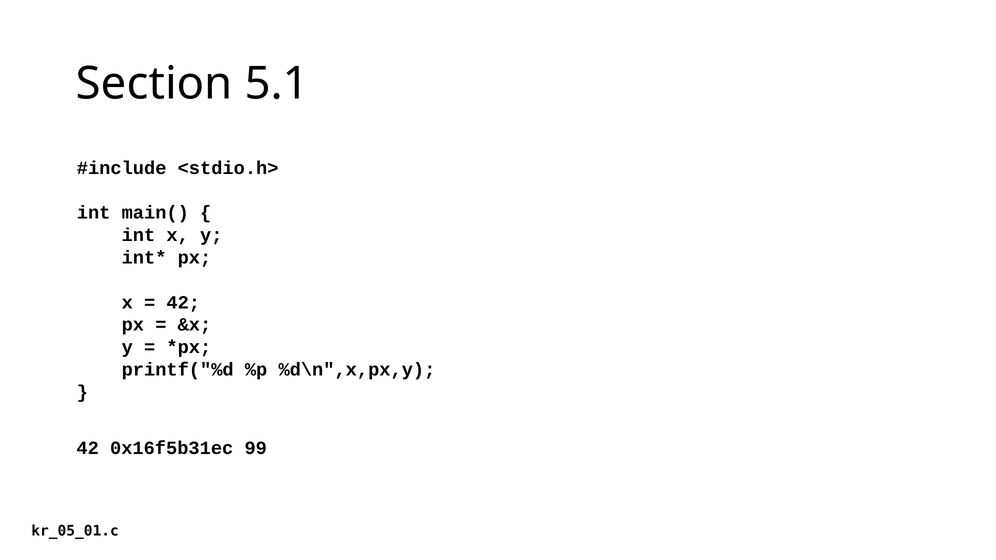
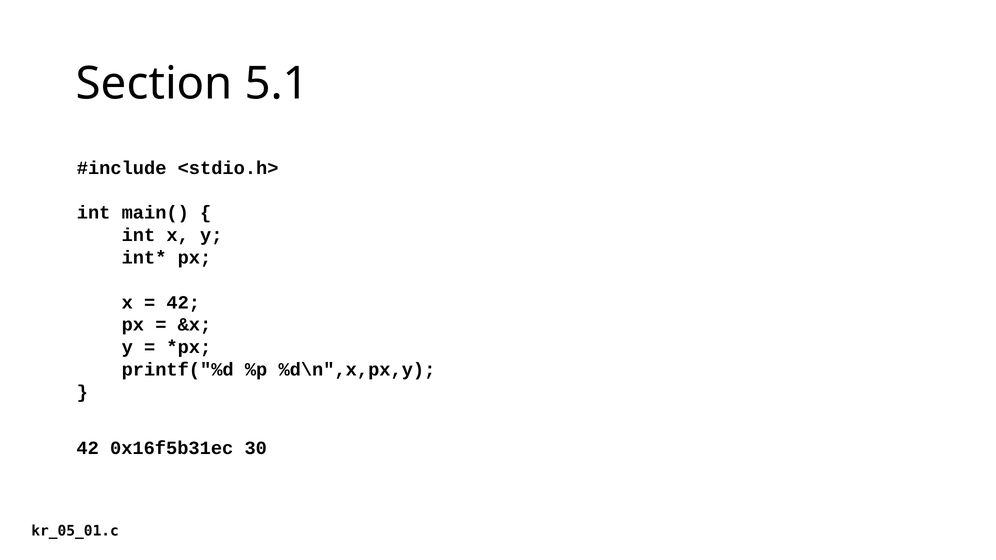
99: 99 -> 30
